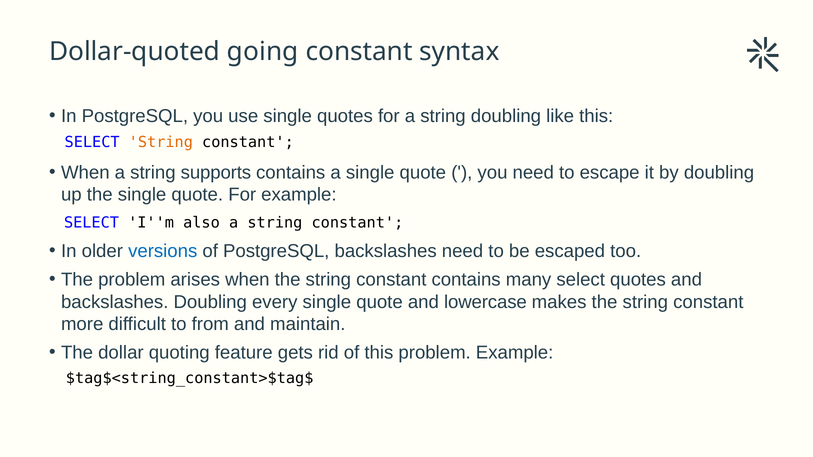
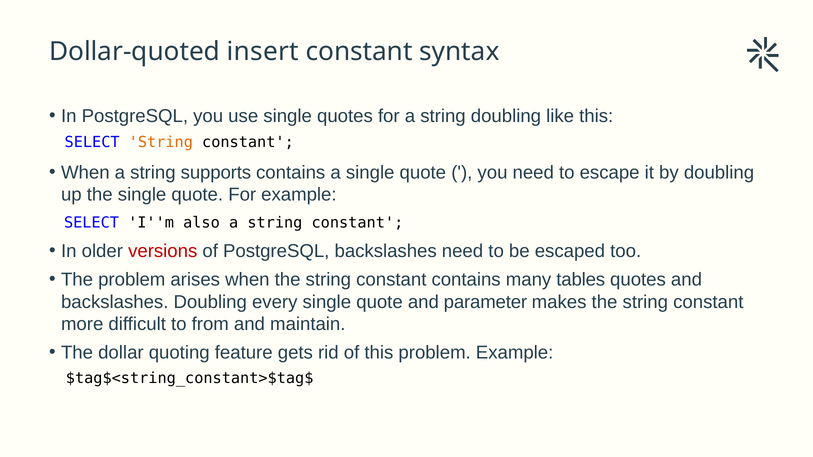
going: going -> insert
versions colour: blue -> red
many select: select -> tables
lowercase: lowercase -> parameter
